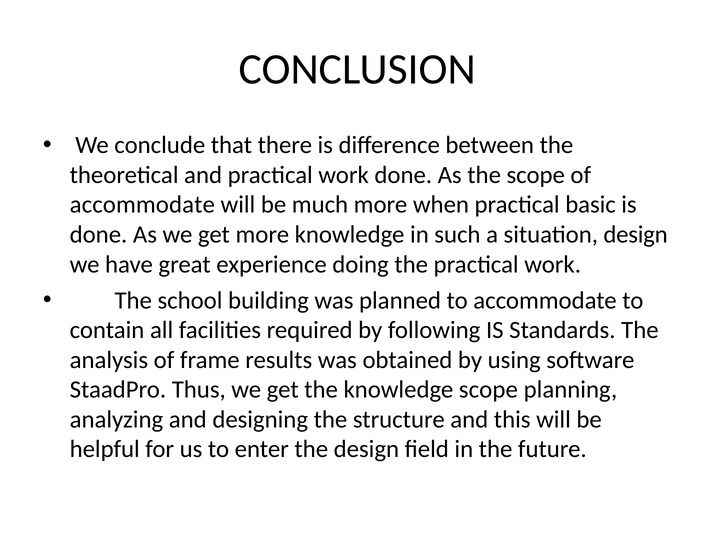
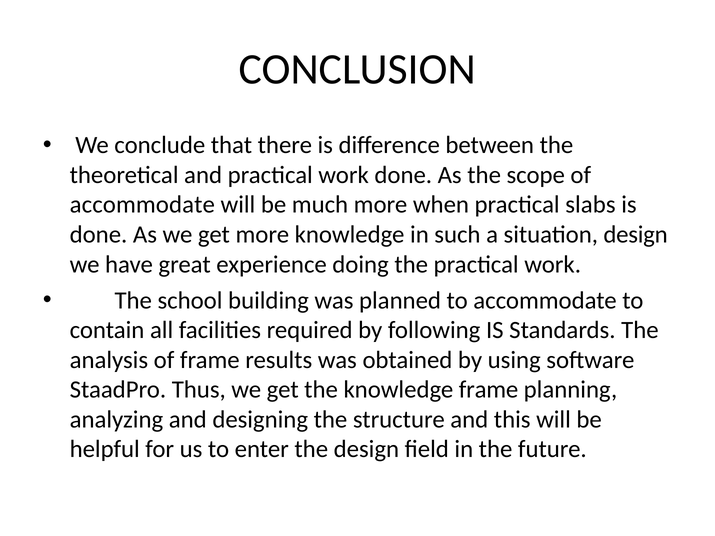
basic: basic -> slabs
knowledge scope: scope -> frame
